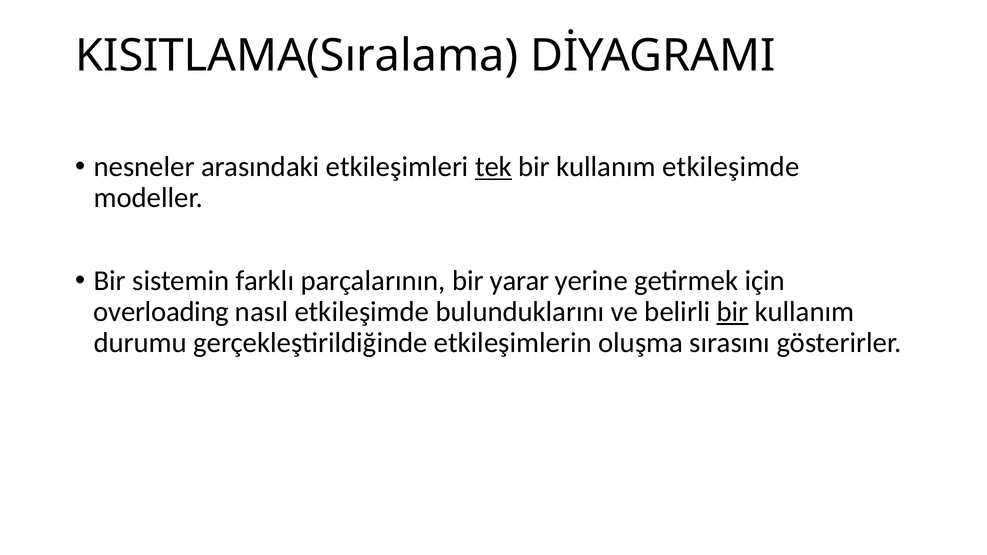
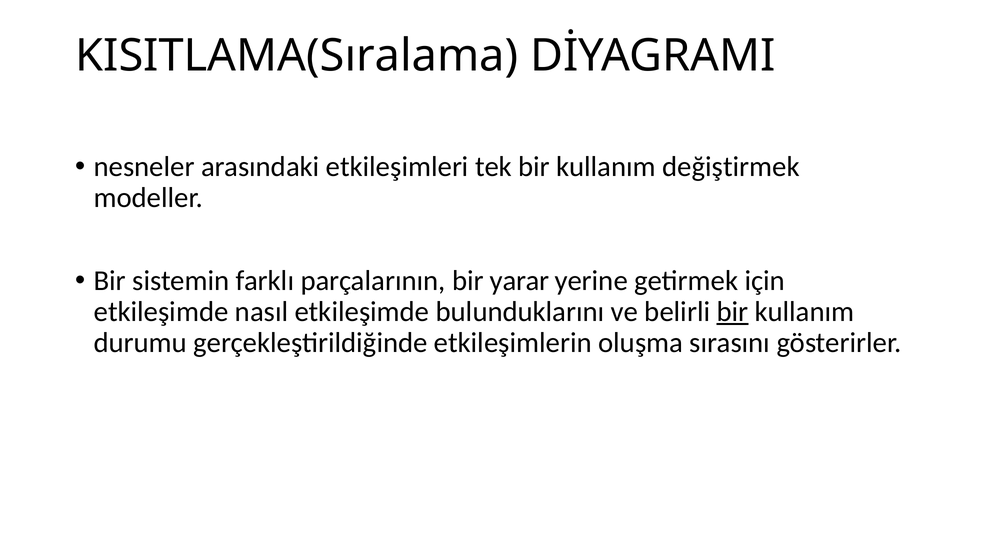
tek underline: present -> none
kullanım etkileşimde: etkileşimde -> değiştirmek
overloading at (161, 312): overloading -> etkileşimde
